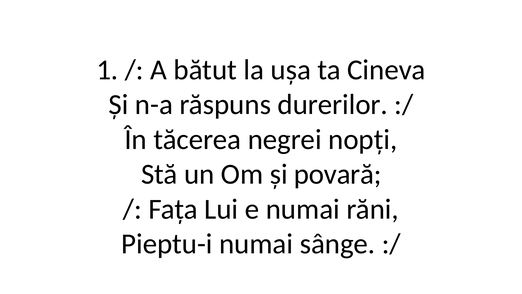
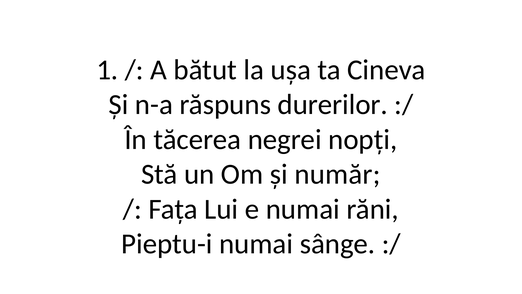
povară: povară -> număr
